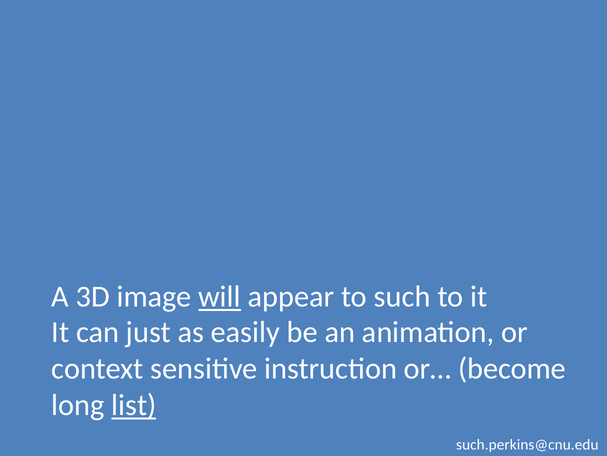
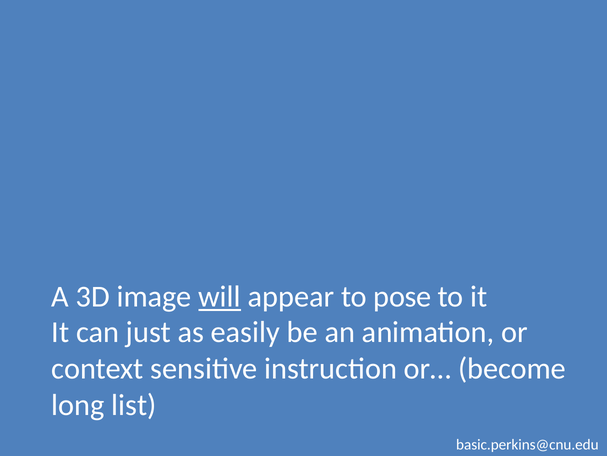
such: such -> pose
list underline: present -> none
such.perkins@cnu.edu: such.perkins@cnu.edu -> basic.perkins@cnu.edu
